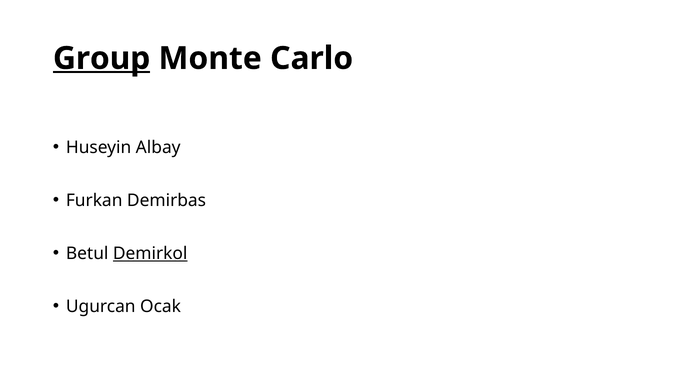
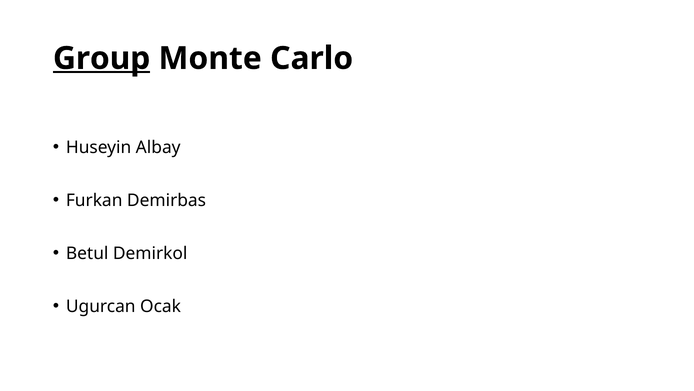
Demirkol underline: present -> none
